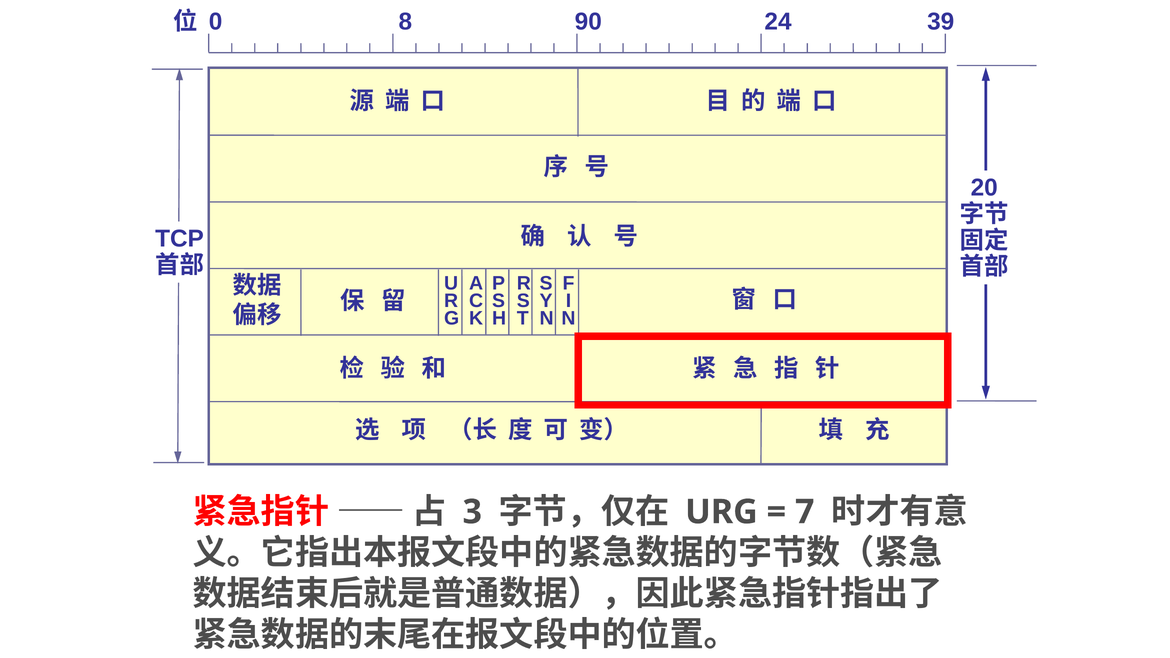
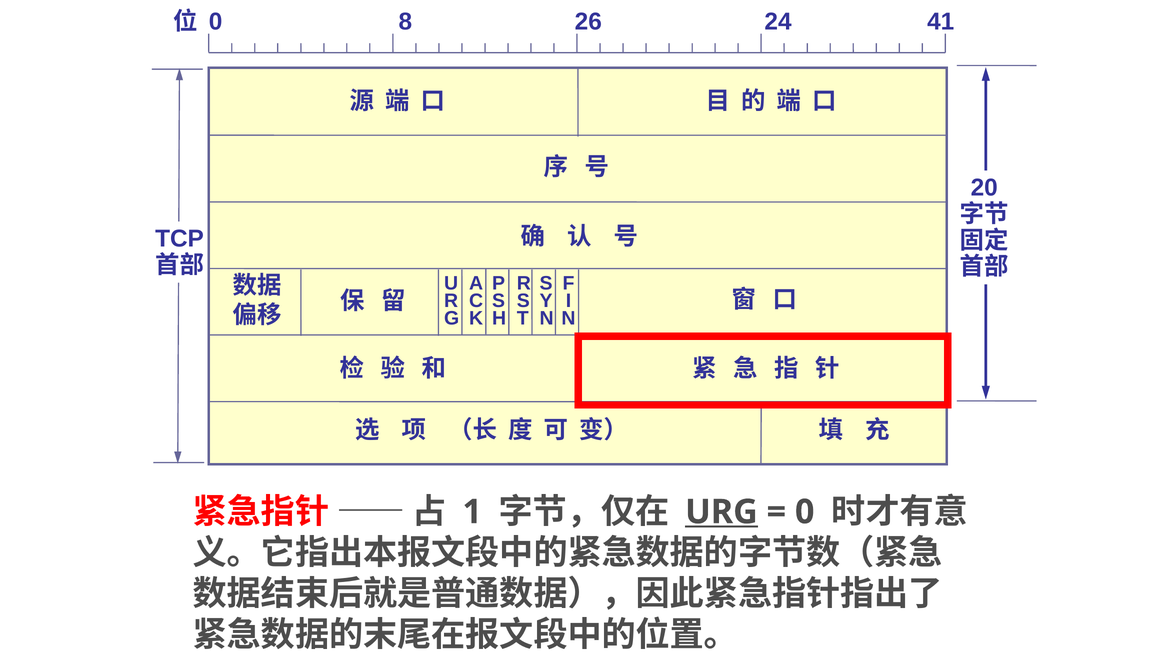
90: 90 -> 26
39: 39 -> 41
3: 3 -> 1
URG underline: none -> present
7 at (805, 512): 7 -> 0
